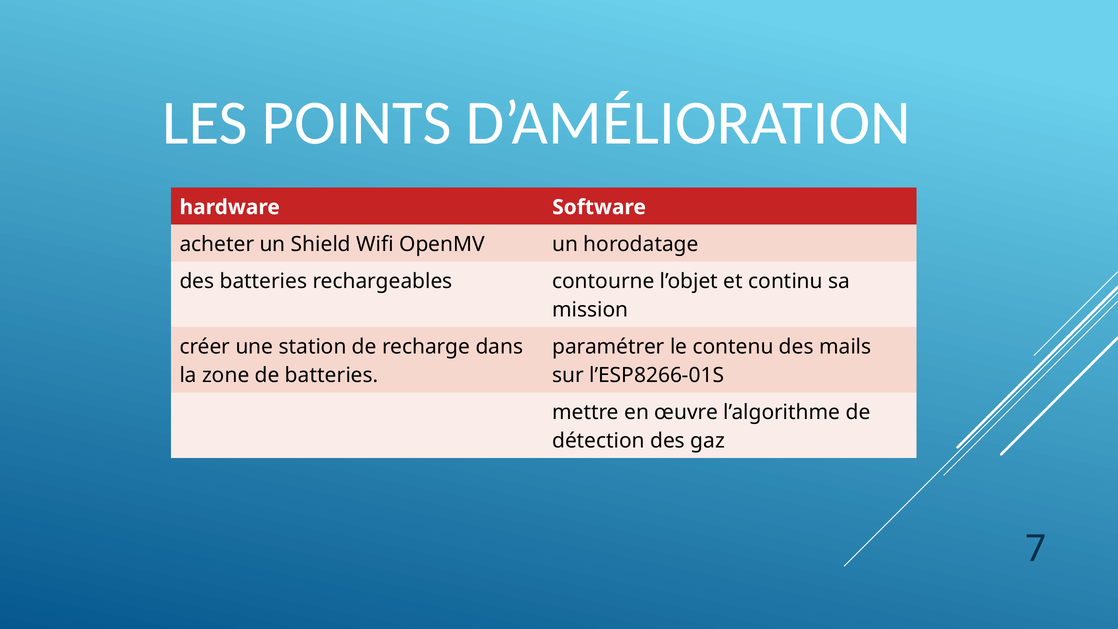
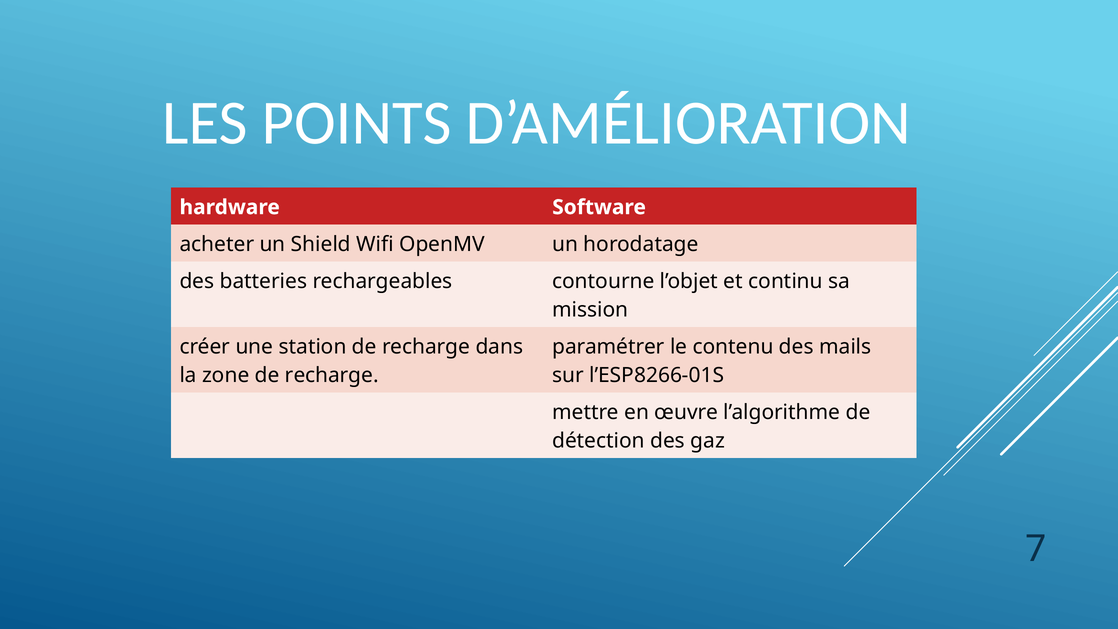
zone de batteries: batteries -> recharge
